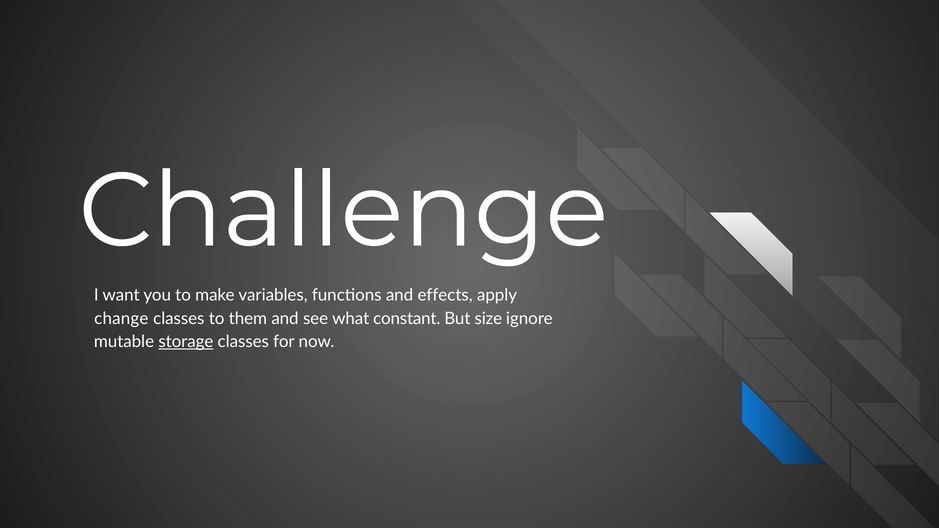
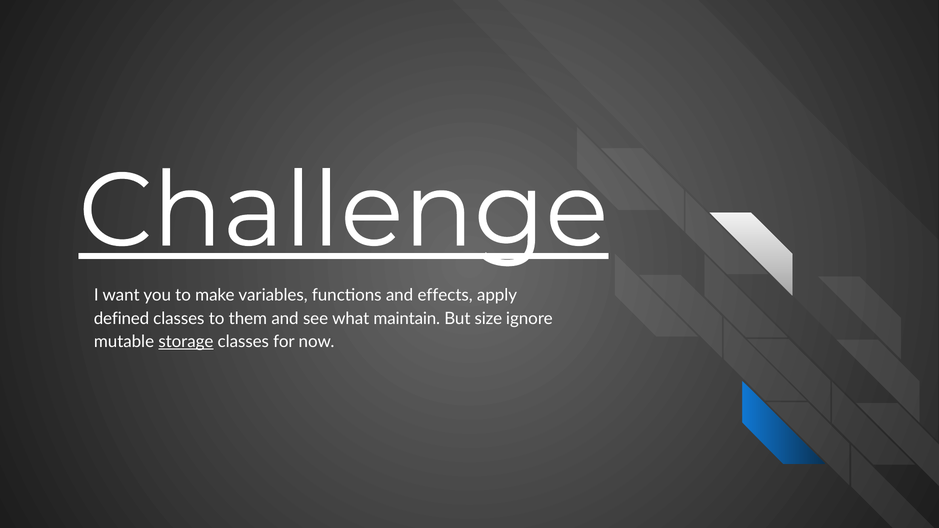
Challenge underline: none -> present
change: change -> defined
constant: constant -> maintain
